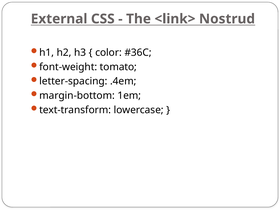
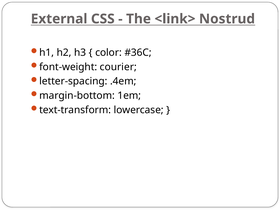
tomato: tomato -> courier
